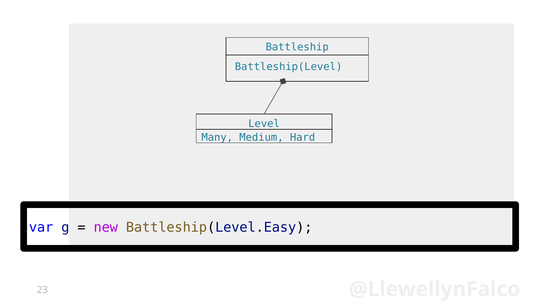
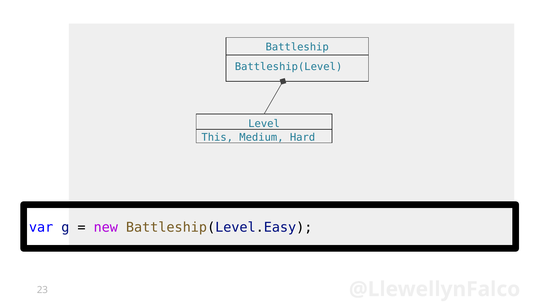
Many: Many -> This
